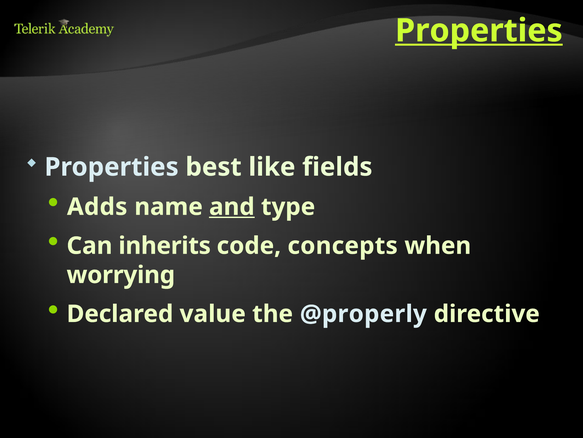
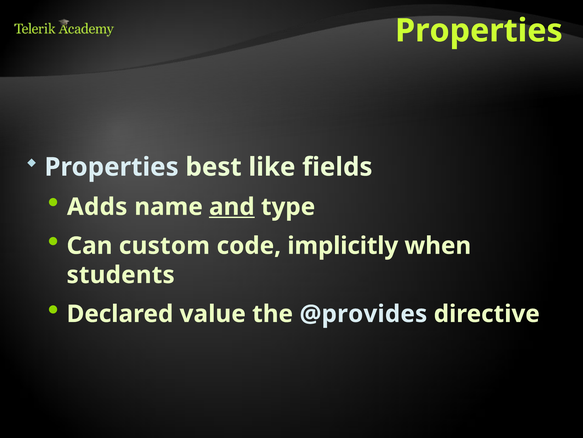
Properties at (479, 31) underline: present -> none
inherits: inherits -> custom
concepts: concepts -> implicitly
worrying: worrying -> students
@properly: @properly -> @provides
